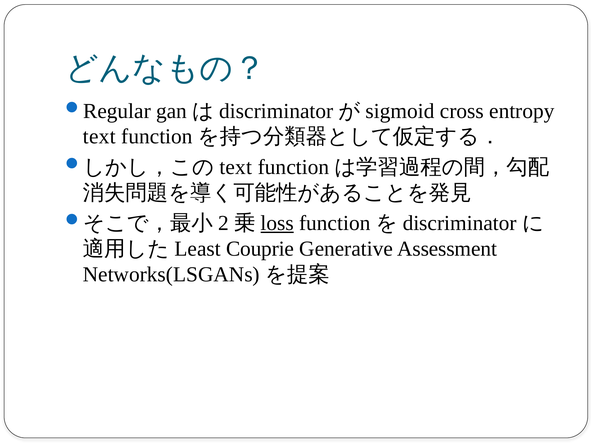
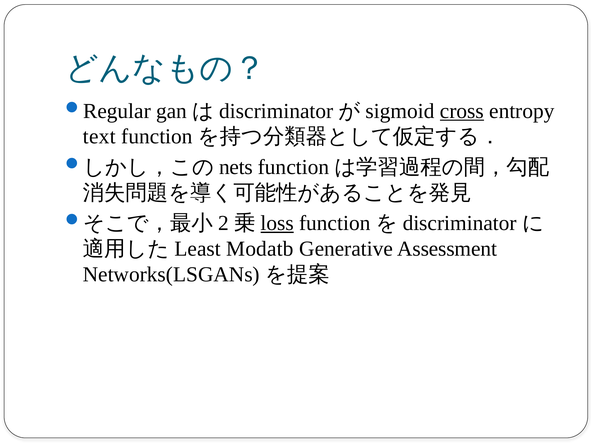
cross underline: none -> present
text at (236, 167): text -> nets
Couprie: Couprie -> Modatb
